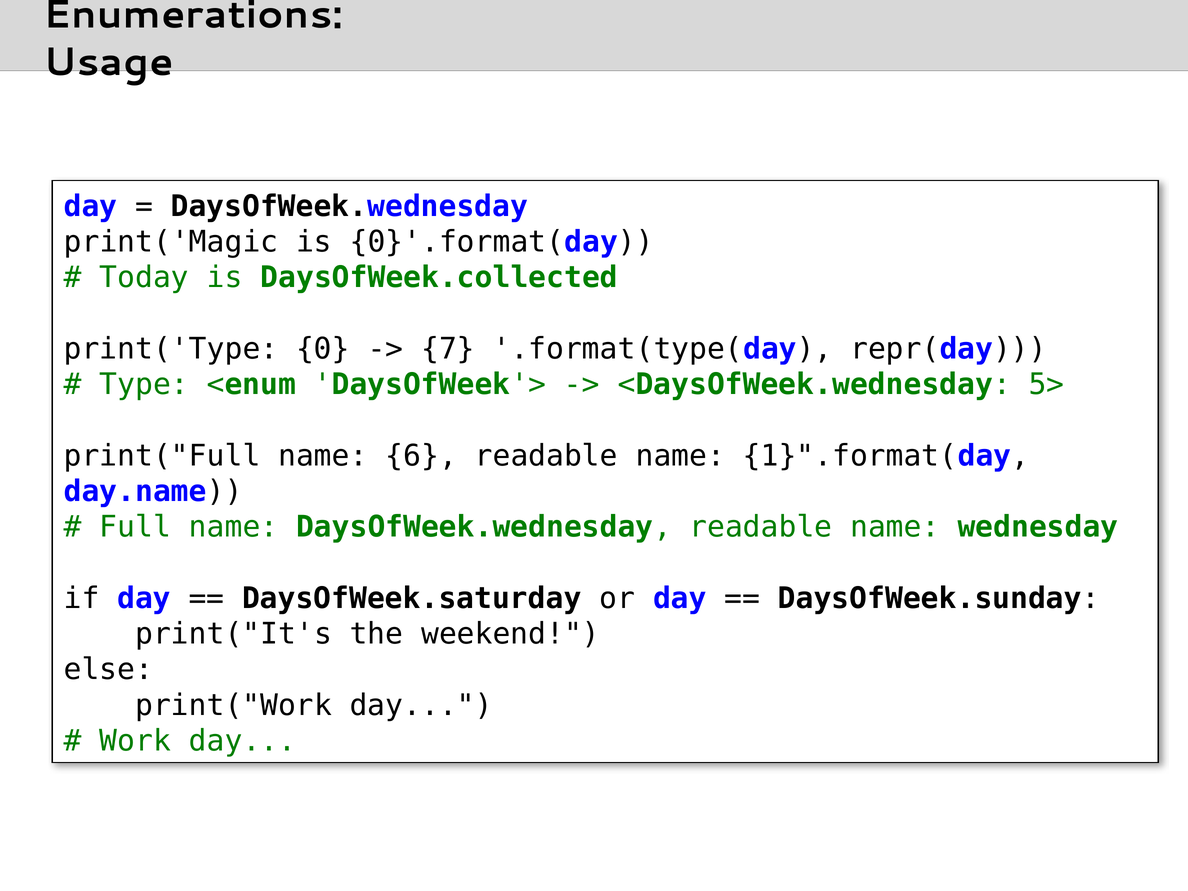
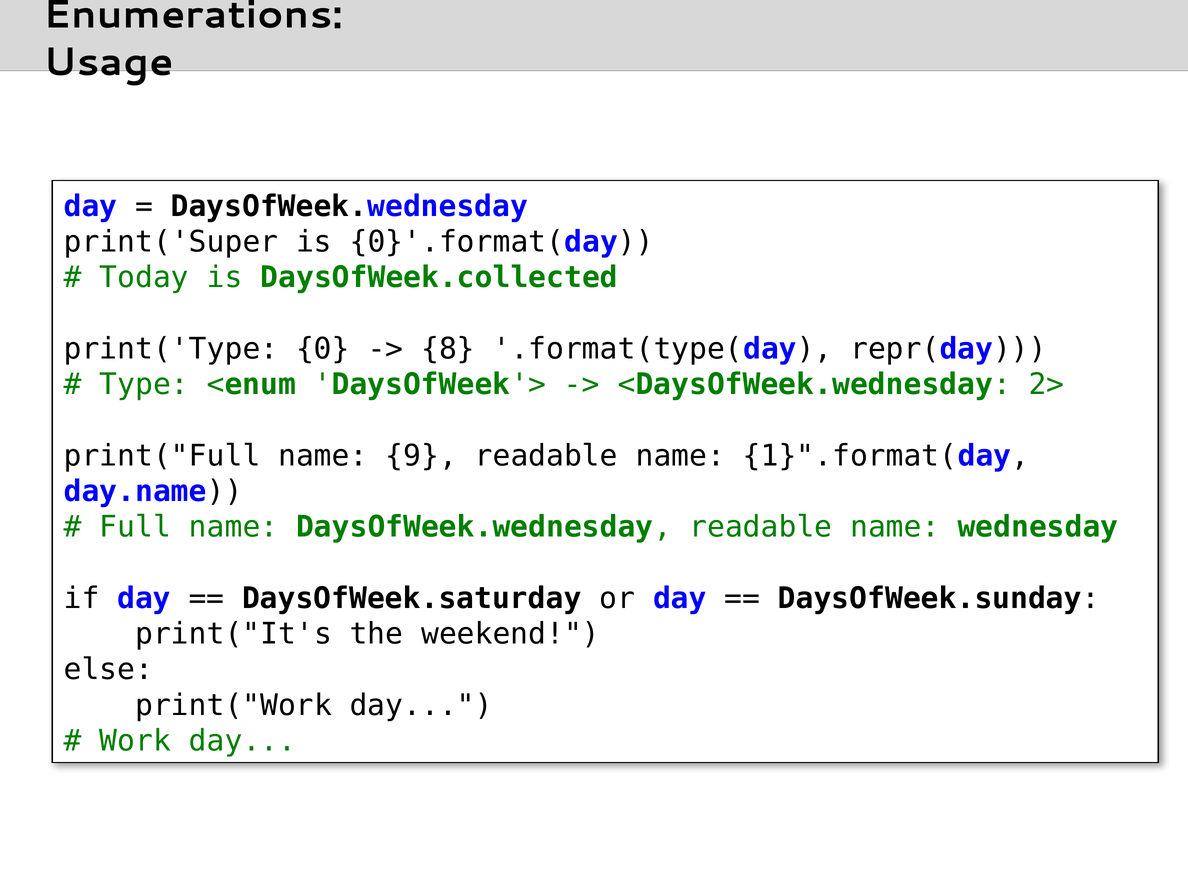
print('Magic: print('Magic -> print('Super
7: 7 -> 8
5>: 5> -> 2>
6: 6 -> 9
